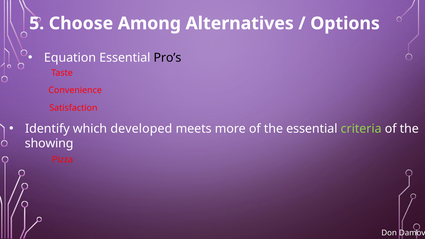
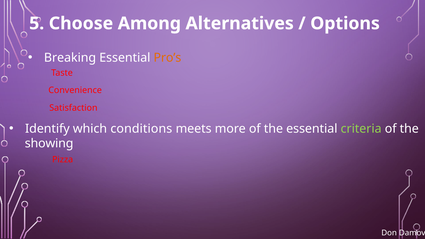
Equation: Equation -> Breaking
Pro’s colour: black -> orange
developed: developed -> conditions
